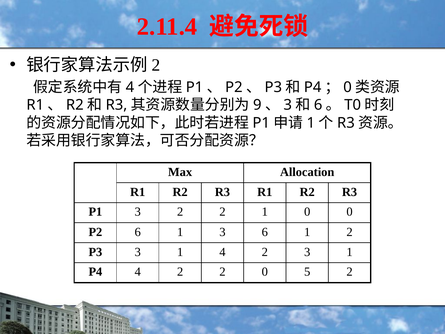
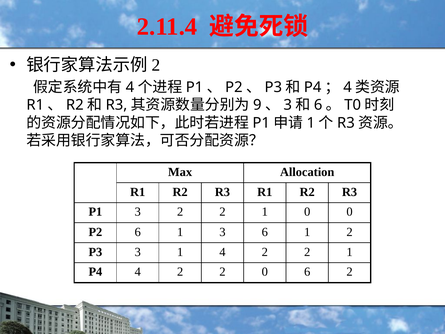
0 at (348, 87): 0 -> 4
1 4 2 3: 3 -> 2
0 5: 5 -> 6
